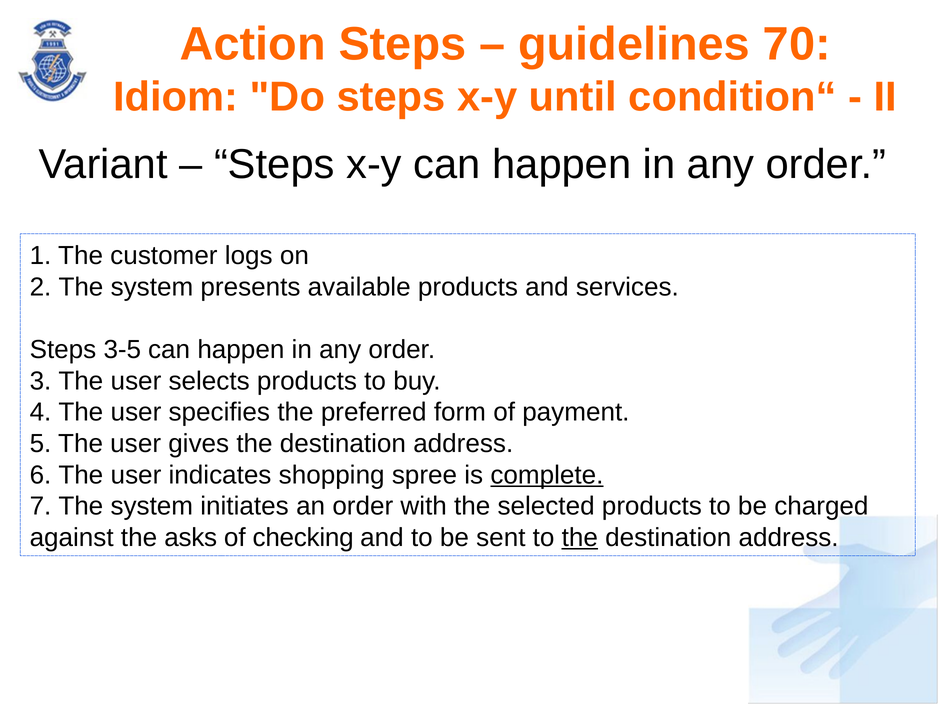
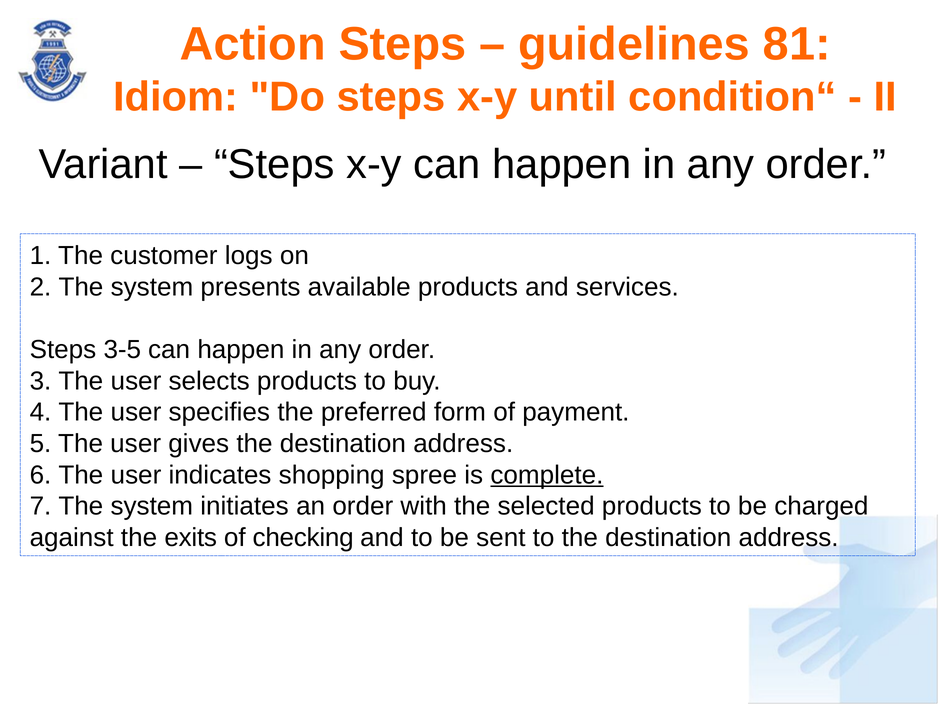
70: 70 -> 81
asks: asks -> exits
the at (580, 537) underline: present -> none
